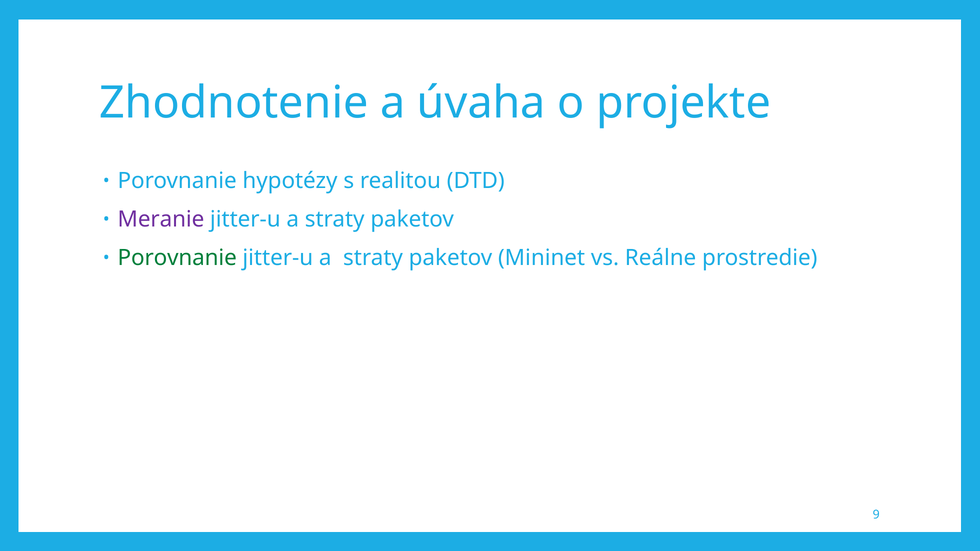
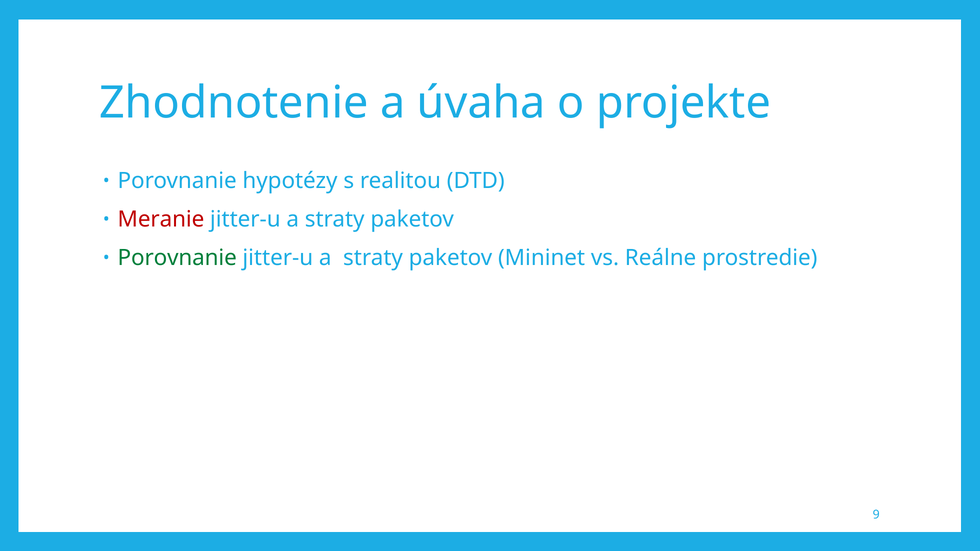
Meranie colour: purple -> red
